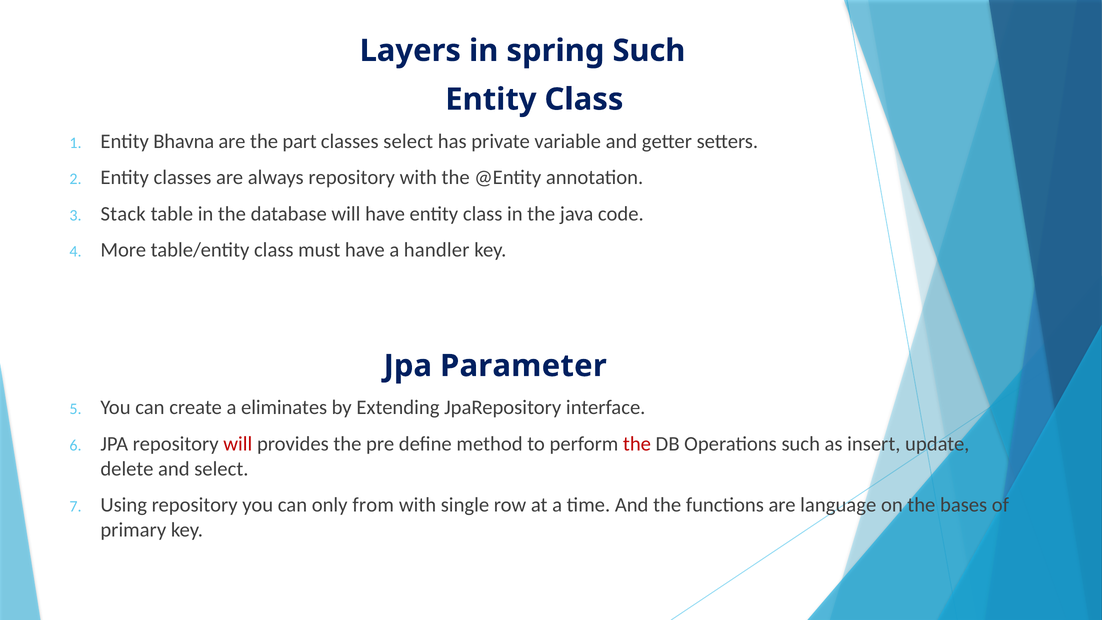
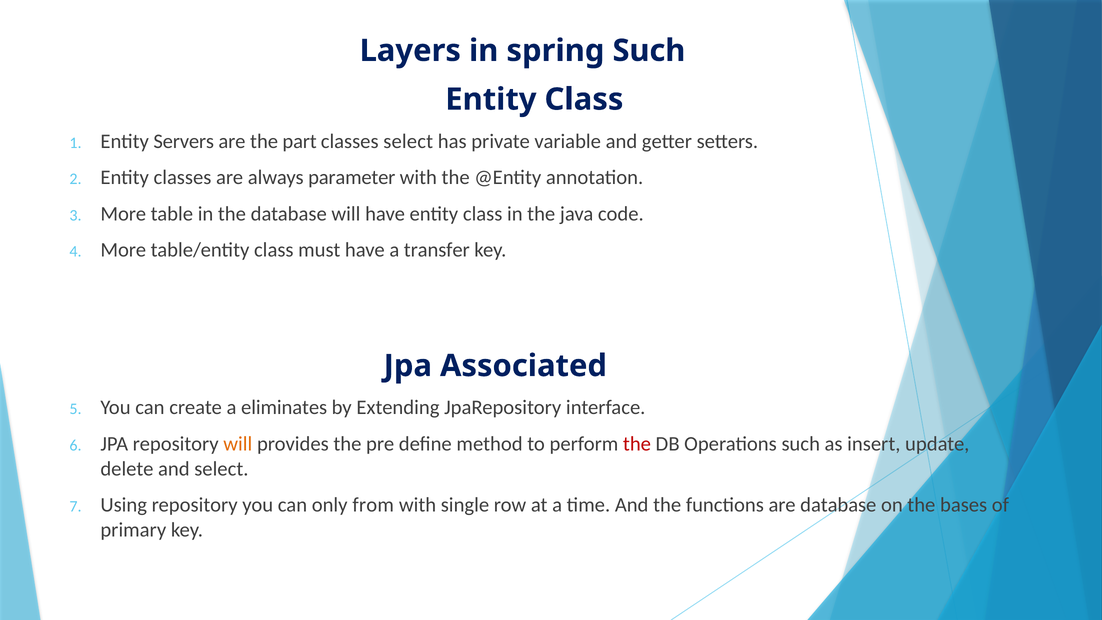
Bhavna: Bhavna -> Servers
always repository: repository -> parameter
Stack at (123, 214): Stack -> More
handler: handler -> transfer
Parameter: Parameter -> Associated
will at (238, 444) colour: red -> orange
are language: language -> database
